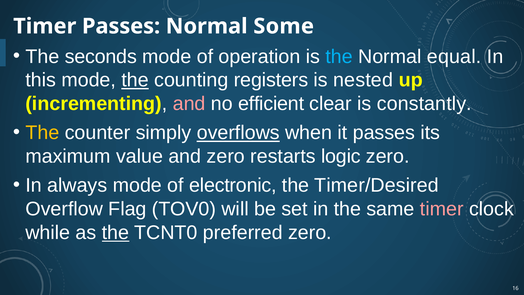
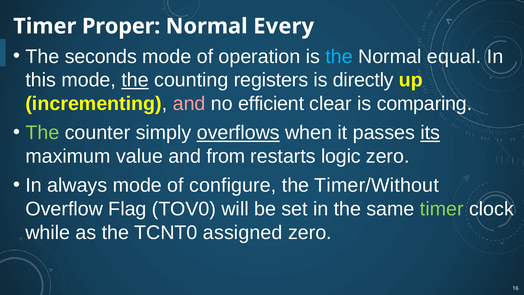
Timer Passes: Passes -> Proper
Some: Some -> Every
nested: nested -> directly
constantly: constantly -> comparing
The at (42, 133) colour: yellow -> light green
its underline: none -> present
and zero: zero -> from
electronic: electronic -> configure
Timer/Desired: Timer/Desired -> Timer/Without
timer at (442, 209) colour: pink -> light green
the at (116, 232) underline: present -> none
preferred: preferred -> assigned
